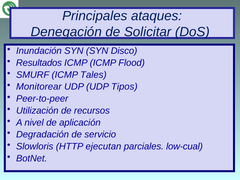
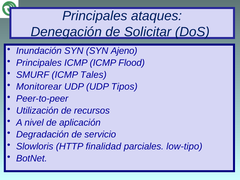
Disco: Disco -> Ajeno
Resultados at (39, 63): Resultados -> Principales
ejecutan: ejecutan -> finalidad
low-cual: low-cual -> low-tipo
